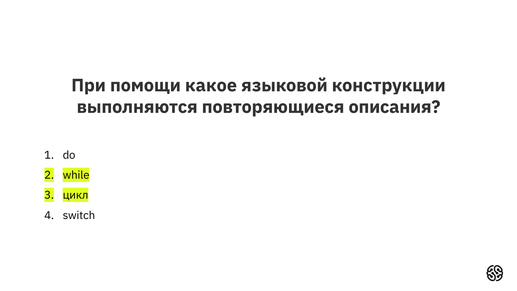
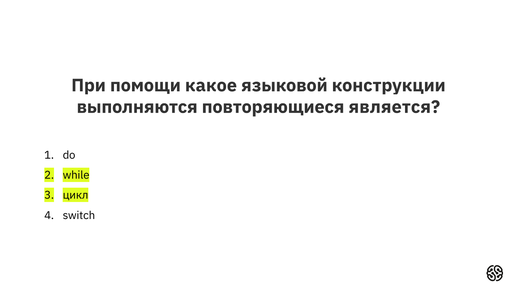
описания: описания -> является
